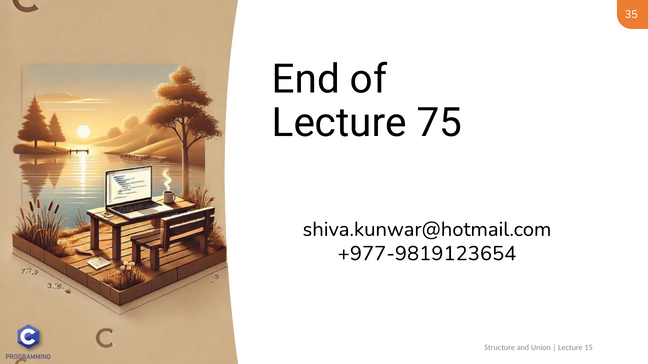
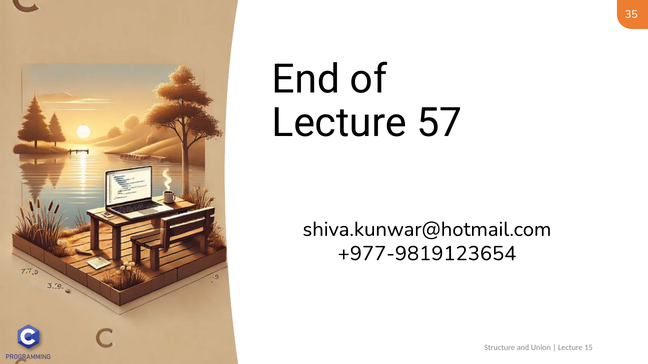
75: 75 -> 57
